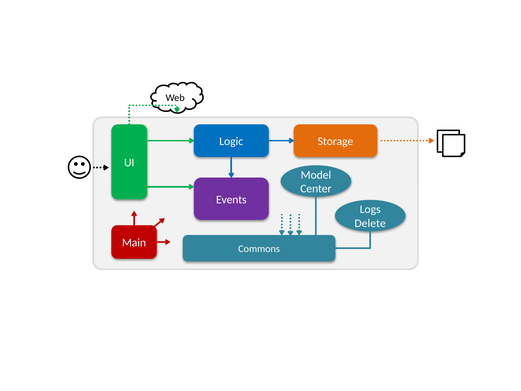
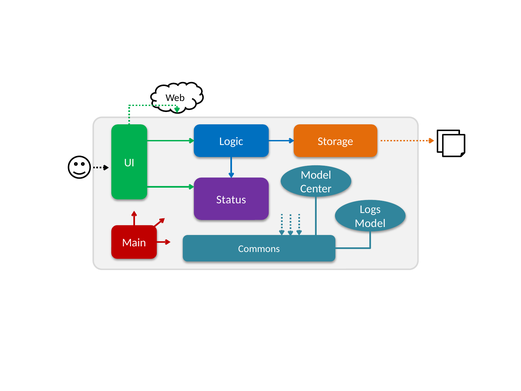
Events: Events -> Status
Delete at (370, 223): Delete -> Model
